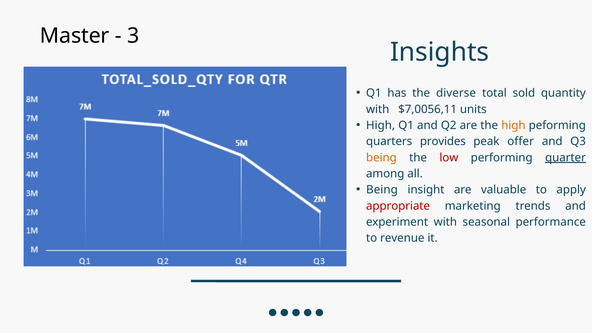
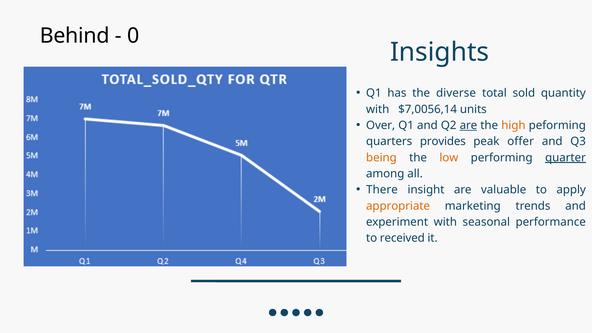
Master: Master -> Behind
3: 3 -> 0
$7,0056,11: $7,0056,11 -> $7,0056,14
High at (381, 125): High -> Over
are at (468, 125) underline: none -> present
low colour: red -> orange
Being at (382, 190): Being -> There
appropriate colour: red -> orange
revenue: revenue -> received
